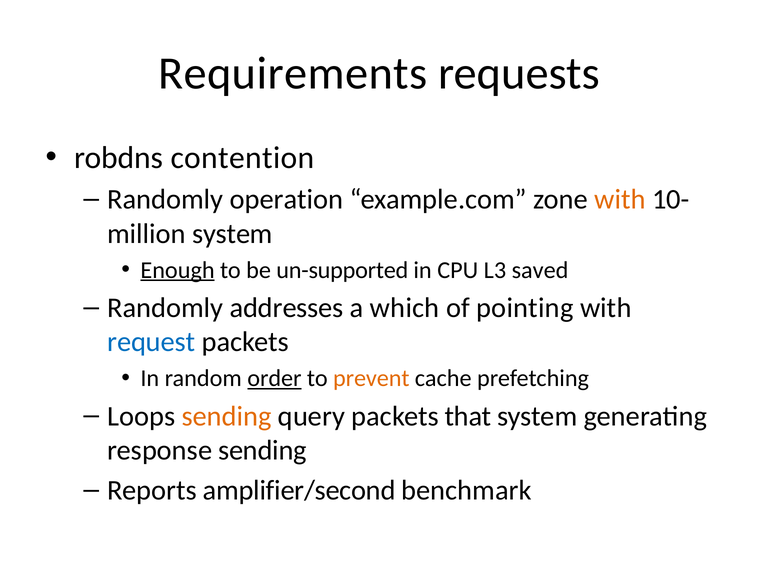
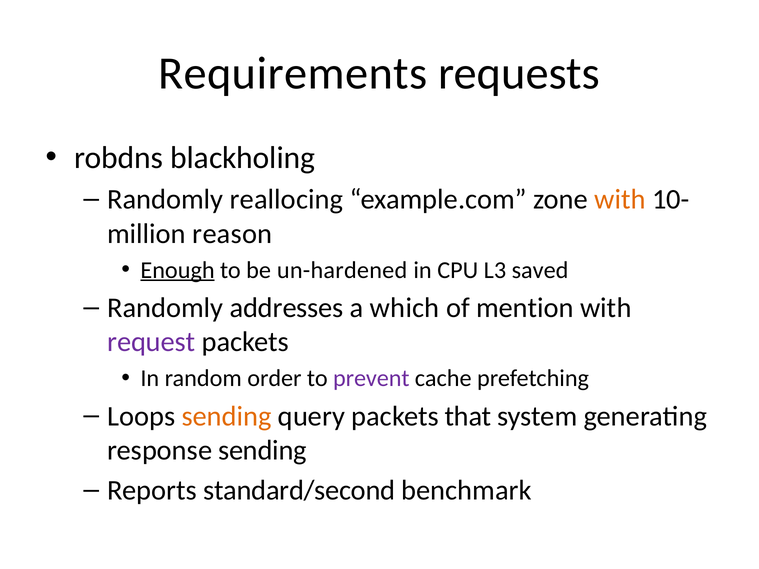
contention: contention -> blackholing
operation: operation -> reallocing
system at (233, 234): system -> reason
un-supported: un-supported -> un-hardened
pointing: pointing -> mention
request colour: blue -> purple
order underline: present -> none
prevent colour: orange -> purple
amplifier/second: amplifier/second -> standard/second
